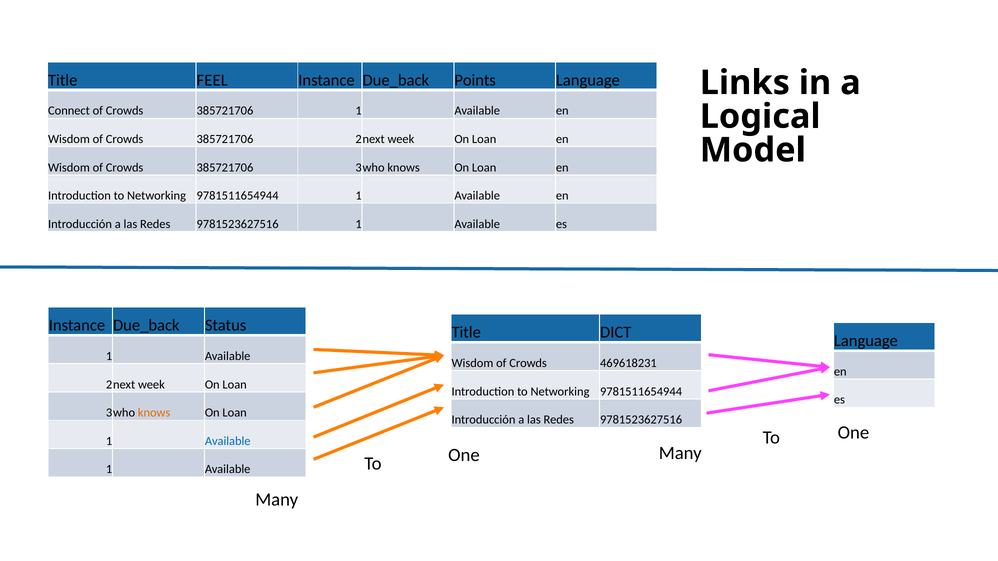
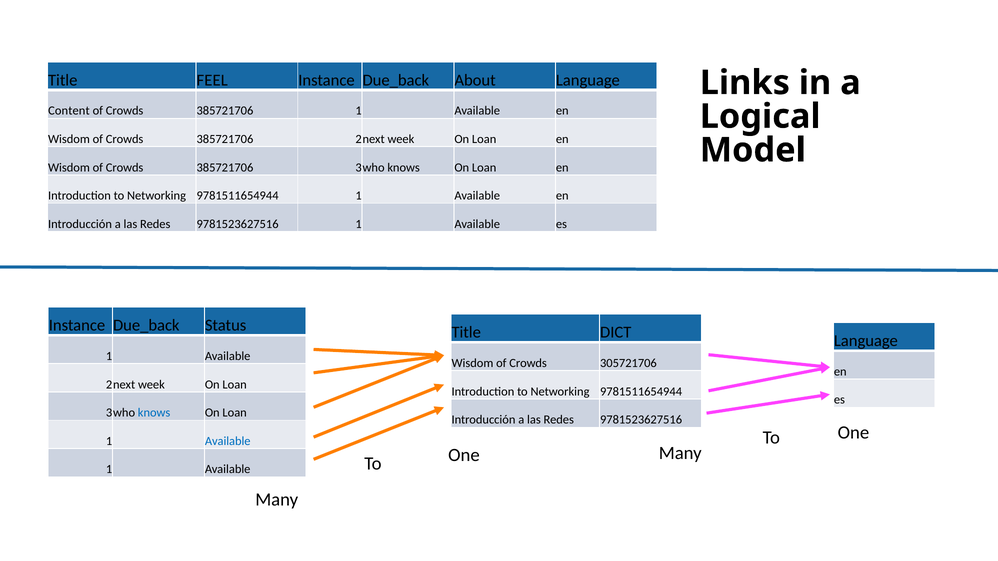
Points: Points -> About
Connect: Connect -> Content
469618231: 469618231 -> 305721706
knows at (154, 413) colour: orange -> blue
